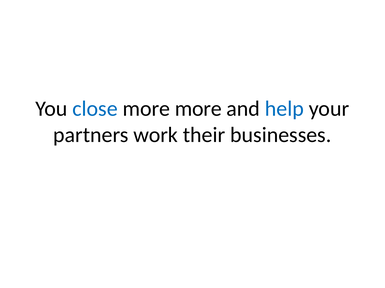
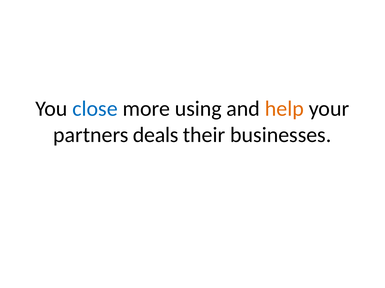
more more: more -> using
help colour: blue -> orange
work: work -> deals
